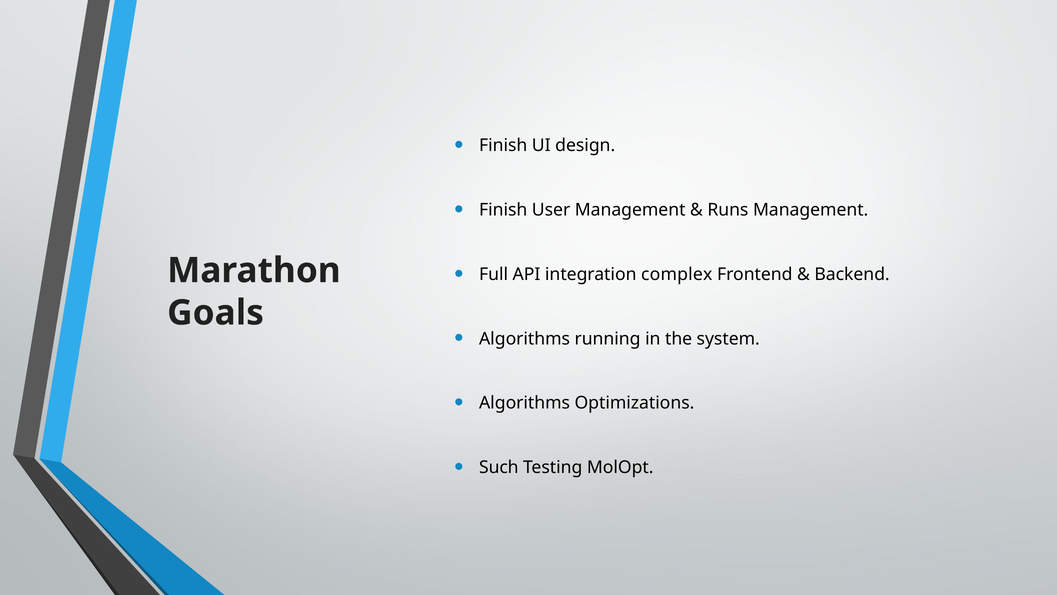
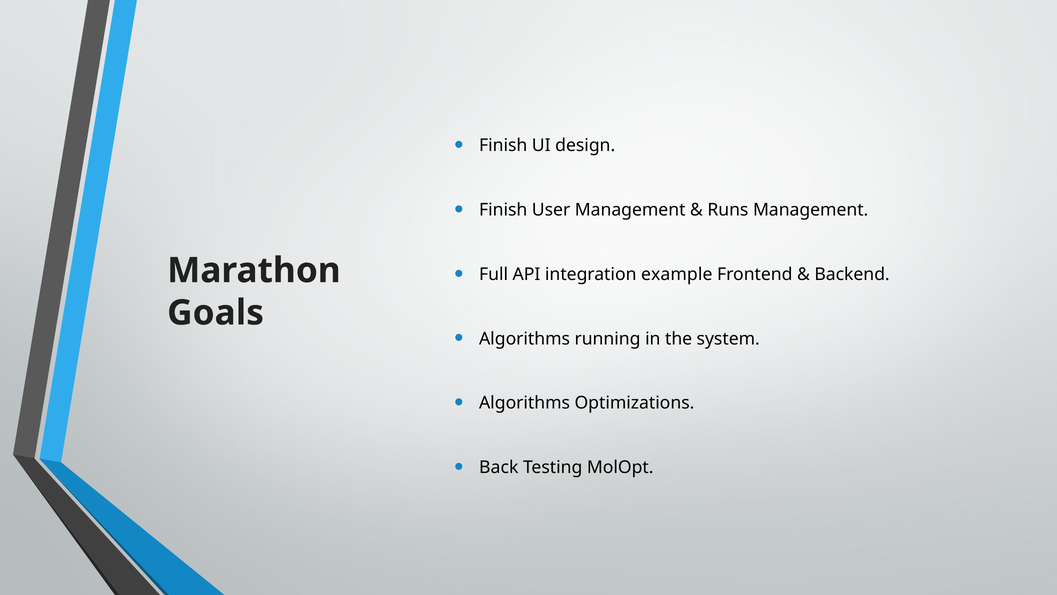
complex: complex -> example
Such: Such -> Back
